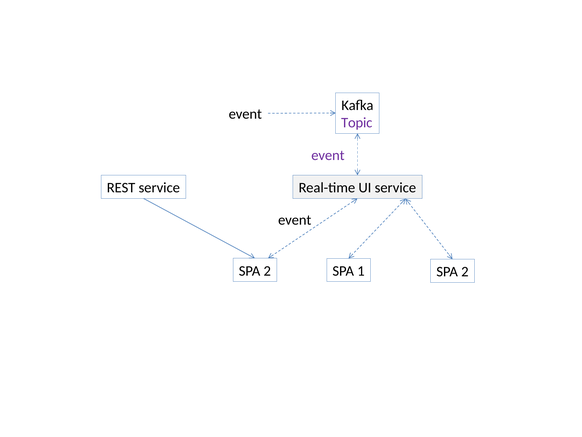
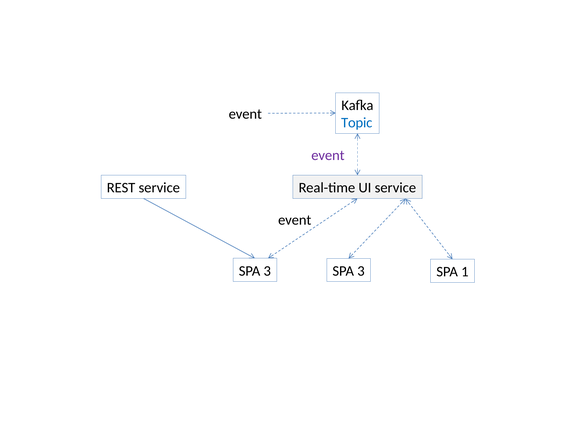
Topic colour: purple -> blue
2 at (267, 271): 2 -> 3
1 at (361, 271): 1 -> 3
2 at (465, 271): 2 -> 1
